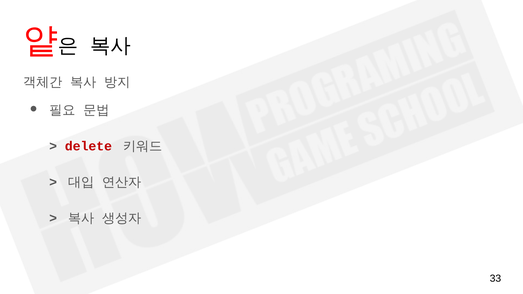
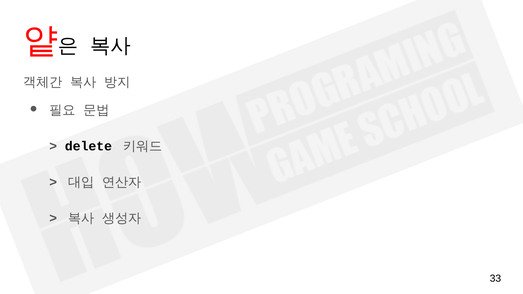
delete colour: red -> black
